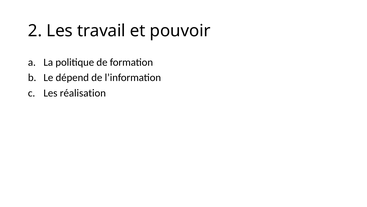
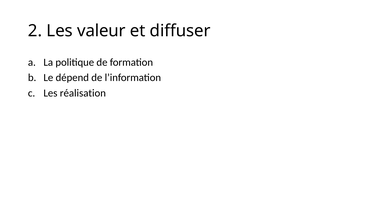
travail: travail -> valeur
pouvoir: pouvoir -> diffuser
